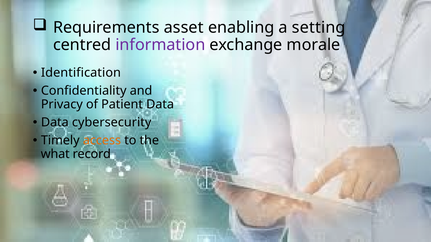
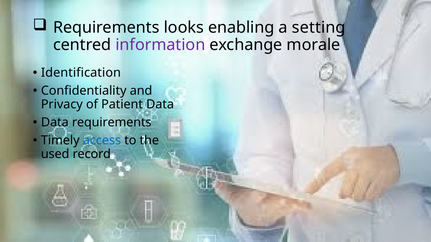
asset: asset -> looks
Data cybersecurity: cybersecurity -> requirements
access colour: orange -> blue
what: what -> used
